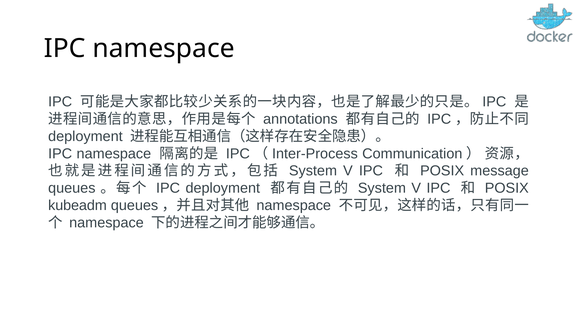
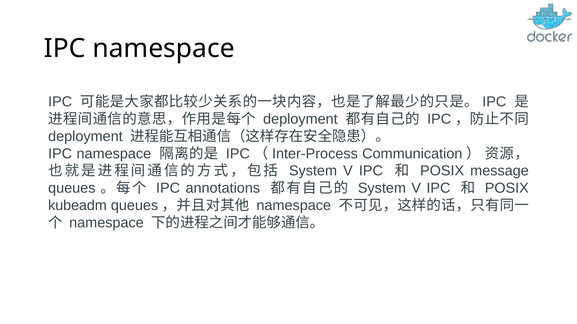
annotations at (300, 119): annotations -> deployment
IPC deployment: deployment -> annotations
